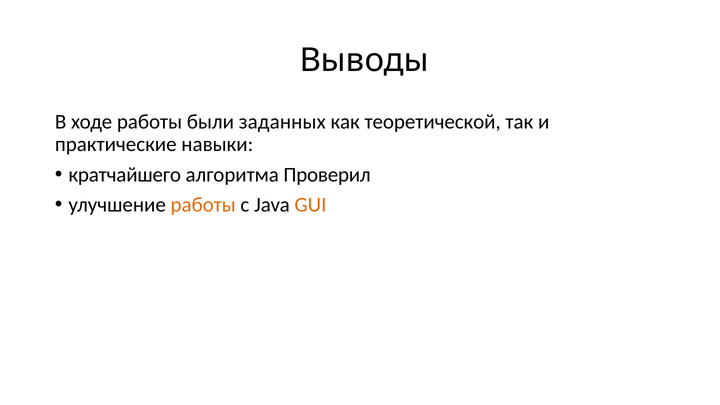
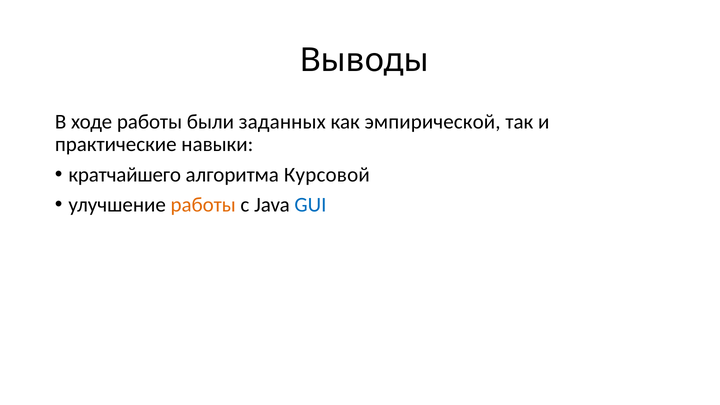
теоретической: теоретической -> эмпирической
Проверил: Проверил -> Курсовой
GUI colour: orange -> blue
